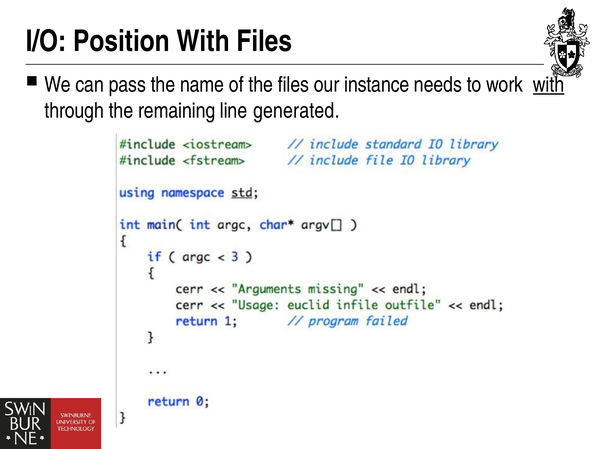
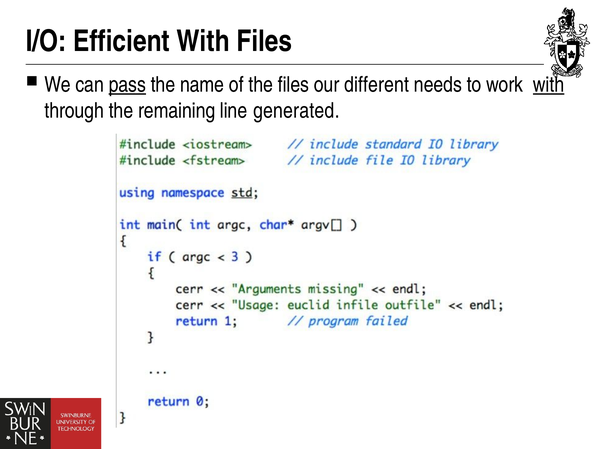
Position: Position -> Efficient
pass underline: none -> present
instance: instance -> different
